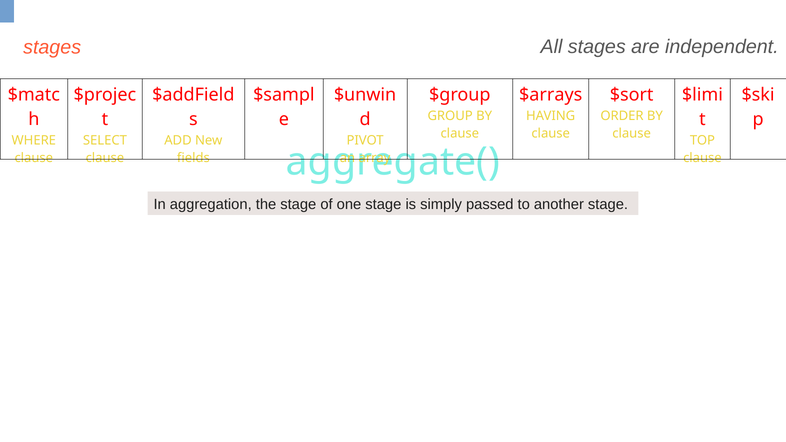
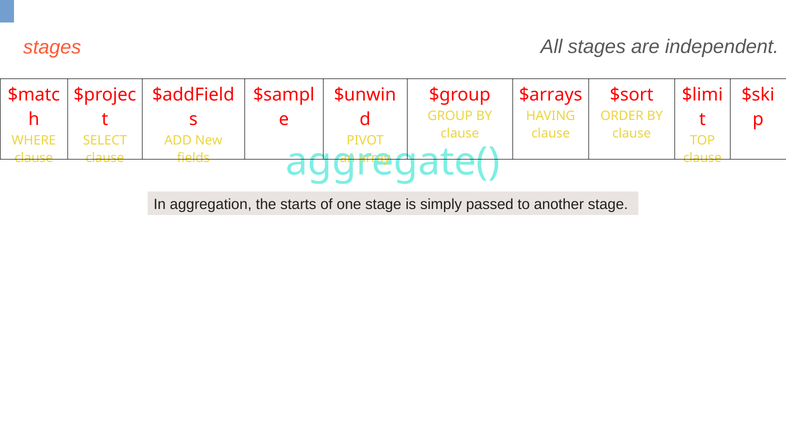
the stage: stage -> starts
